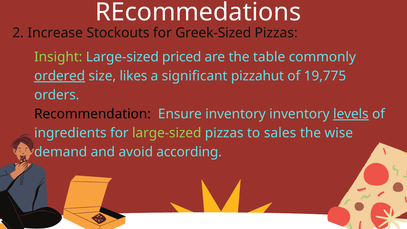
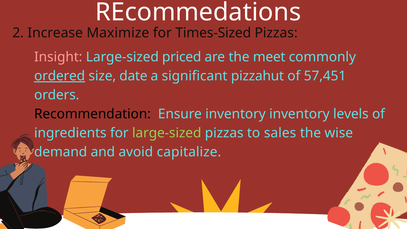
Stockouts: Stockouts -> Maximize
Greek-Sized: Greek-Sized -> Times-Sized
Insight colour: light green -> pink
table: table -> meet
likes: likes -> date
19,775: 19,775 -> 57,451
levels underline: present -> none
according: according -> capitalize
